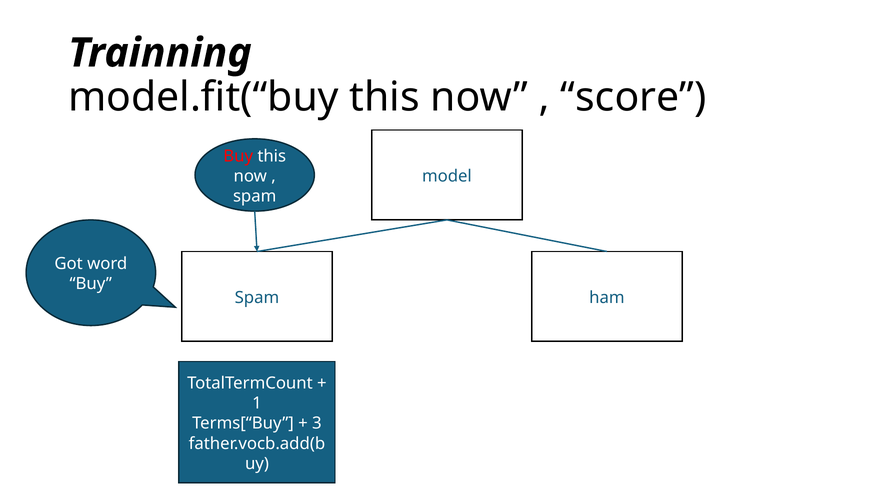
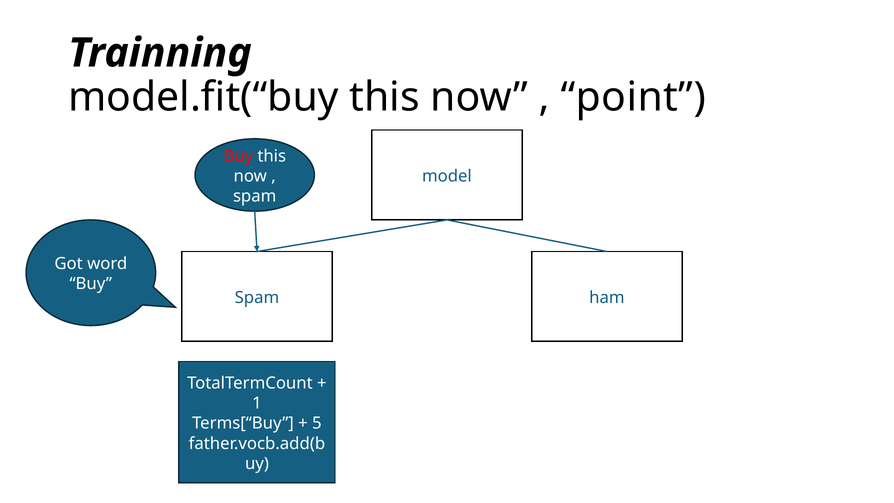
score: score -> point
3: 3 -> 5
